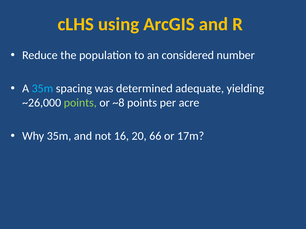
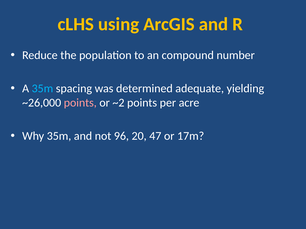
considered: considered -> compound
points at (80, 103) colour: light green -> pink
~8: ~8 -> ~2
16: 16 -> 96
66: 66 -> 47
